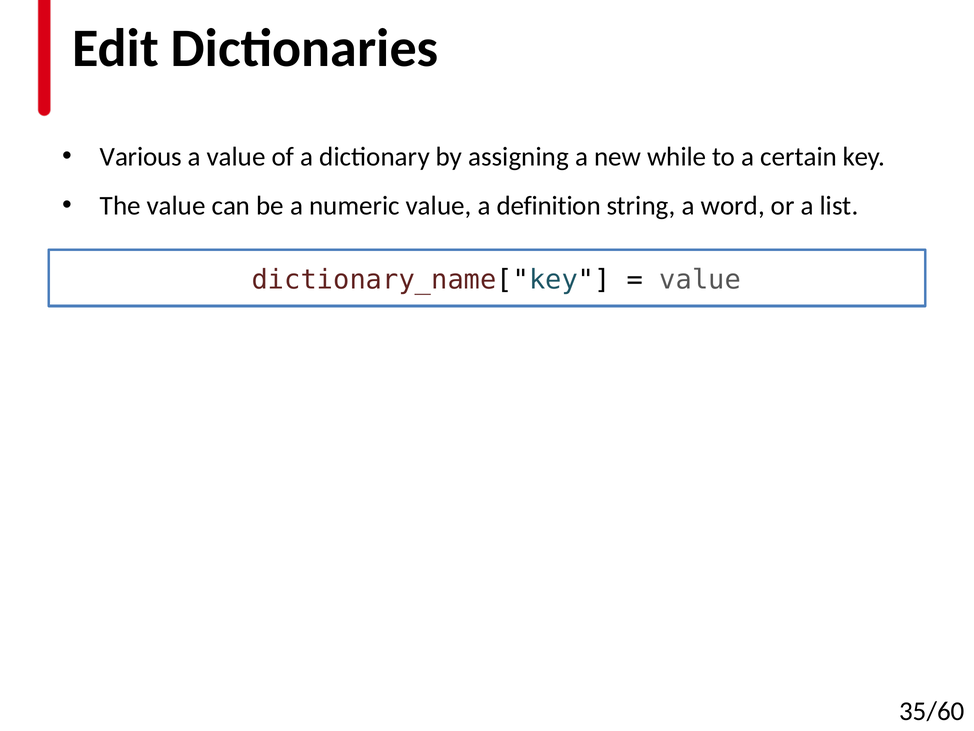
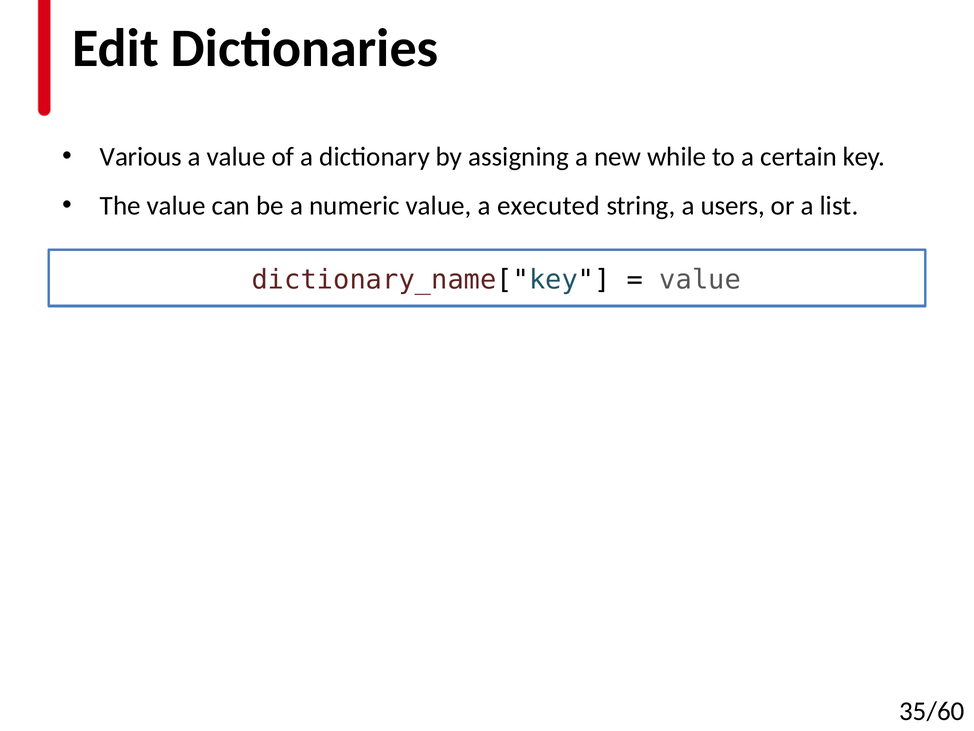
definition: definition -> executed
word: word -> users
